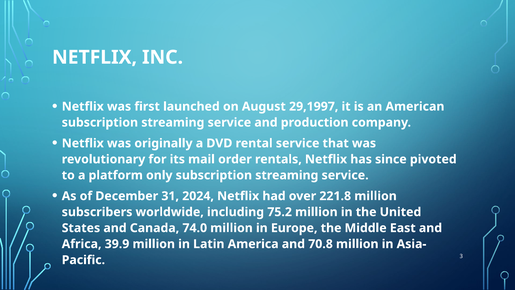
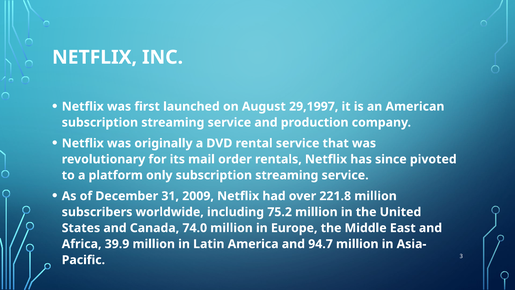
2024: 2024 -> 2009
70.8: 70.8 -> 94.7
